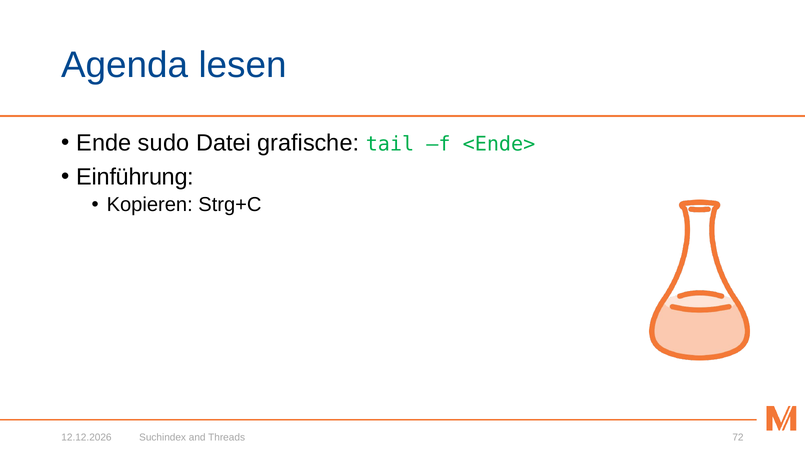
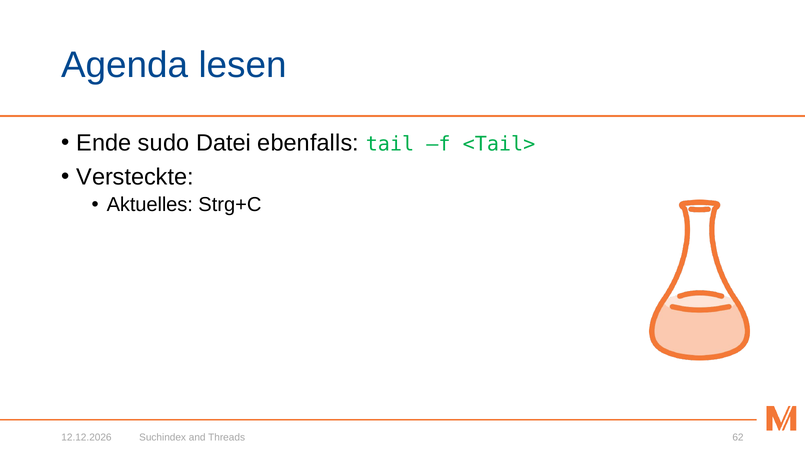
grafische: grafische -> ebenfalls
<Ende>: <Ende> -> <Tail>
Einführung: Einführung -> Versteckte
Kopieren: Kopieren -> Aktuelles
72: 72 -> 62
